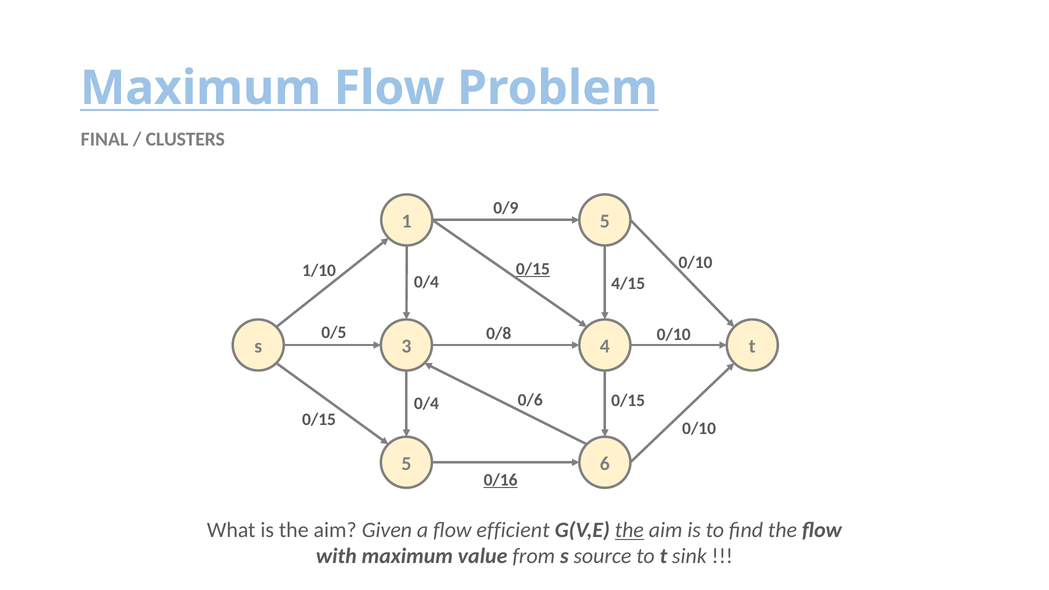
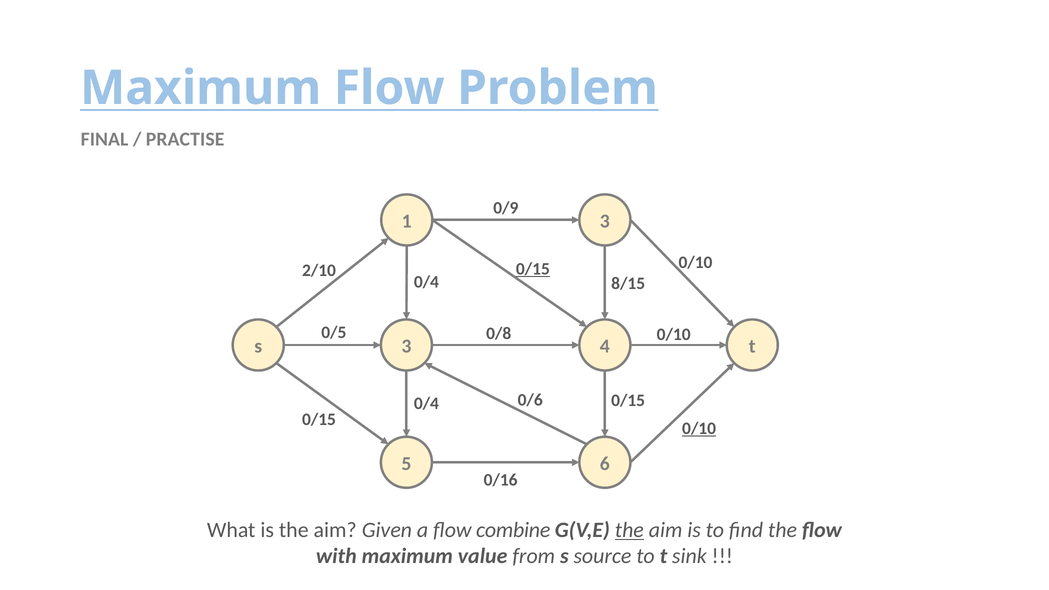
CLUSTERS: CLUSTERS -> PRACTISE
1 5: 5 -> 3
1/10: 1/10 -> 2/10
4/15: 4/15 -> 8/15
0/10 at (699, 428) underline: none -> present
0/16 underline: present -> none
efficient: efficient -> combine
